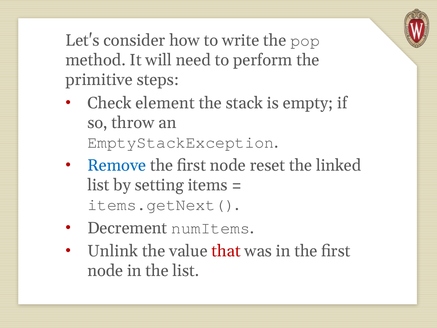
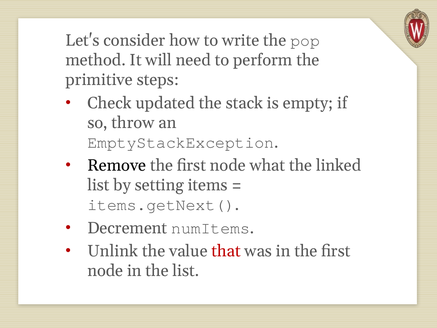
element: element -> updated
Remove colour: blue -> black
reset: reset -> what
